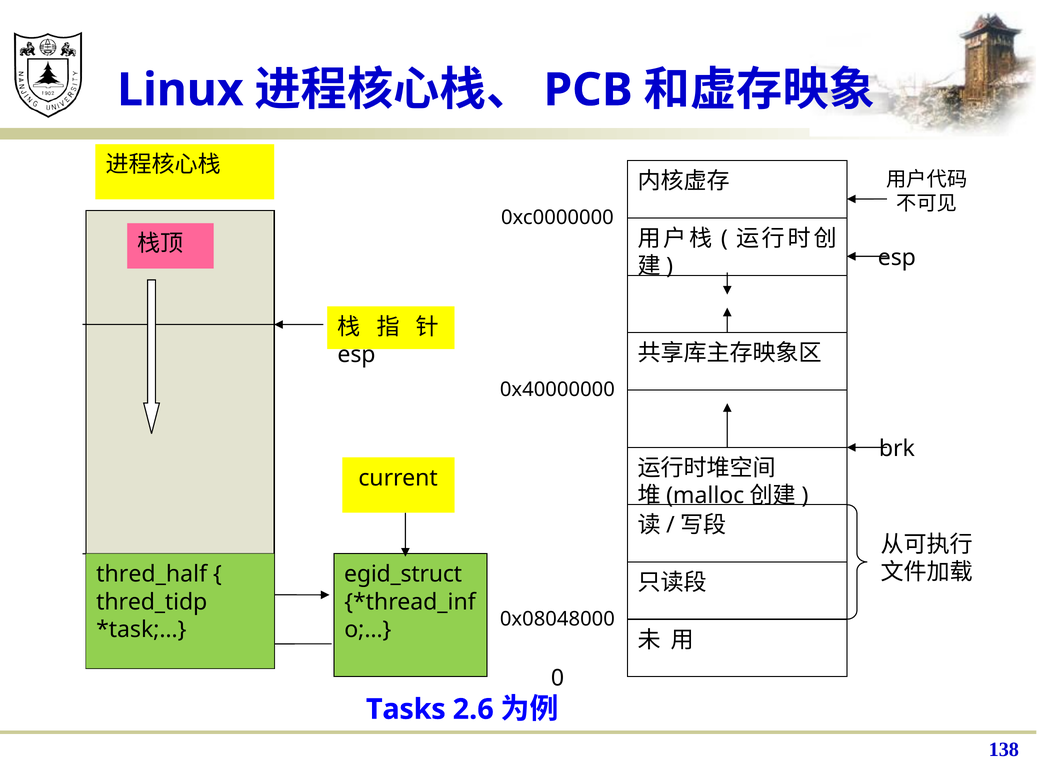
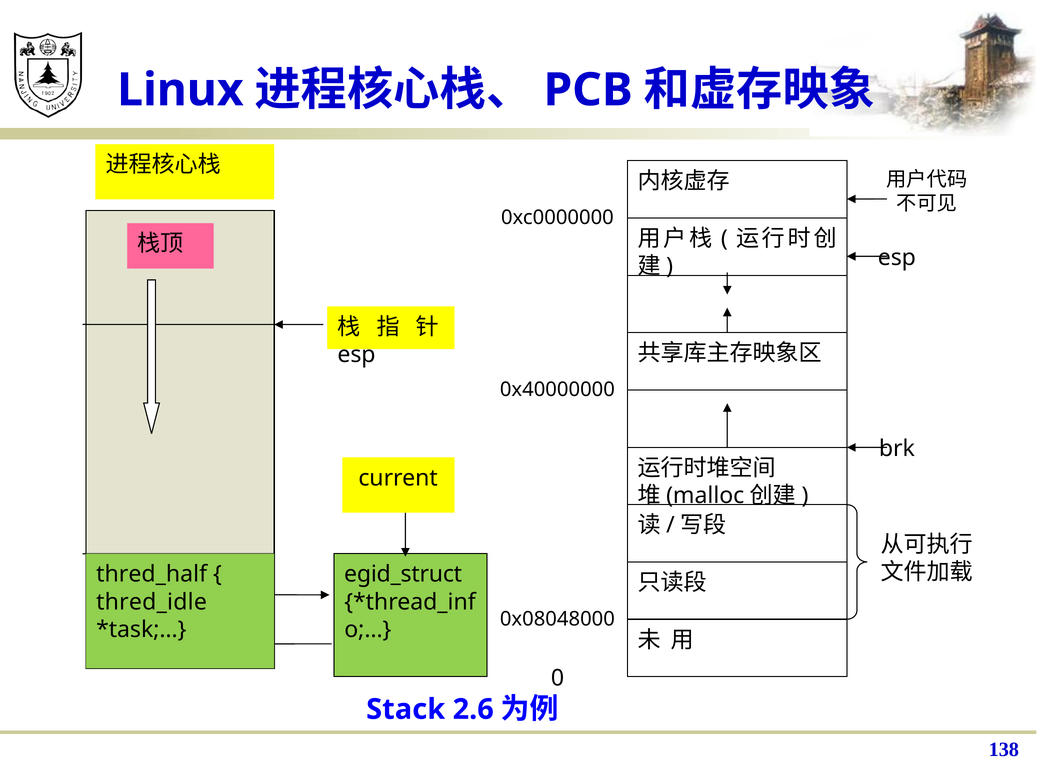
thred_tidp: thred_tidp -> thred_idle
Tasks: Tasks -> Stack
